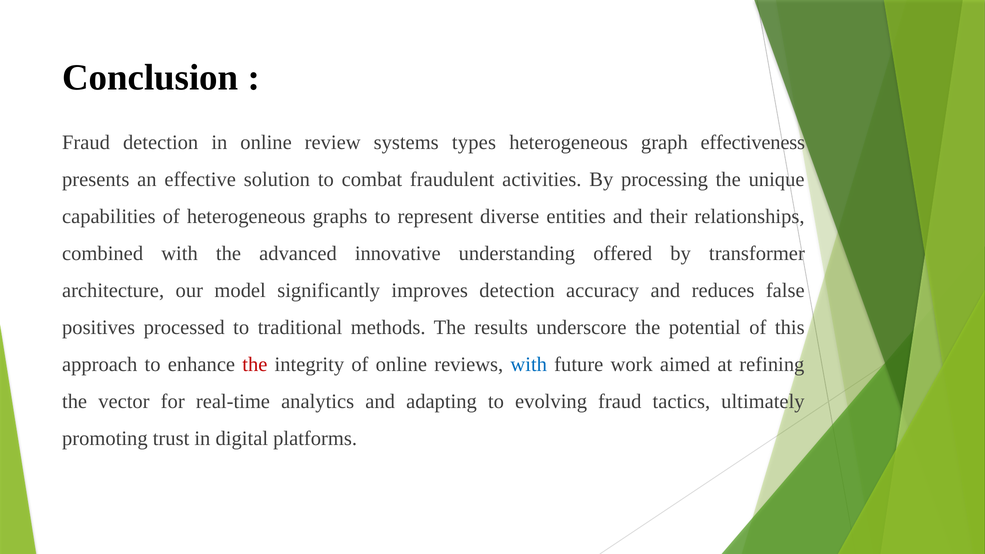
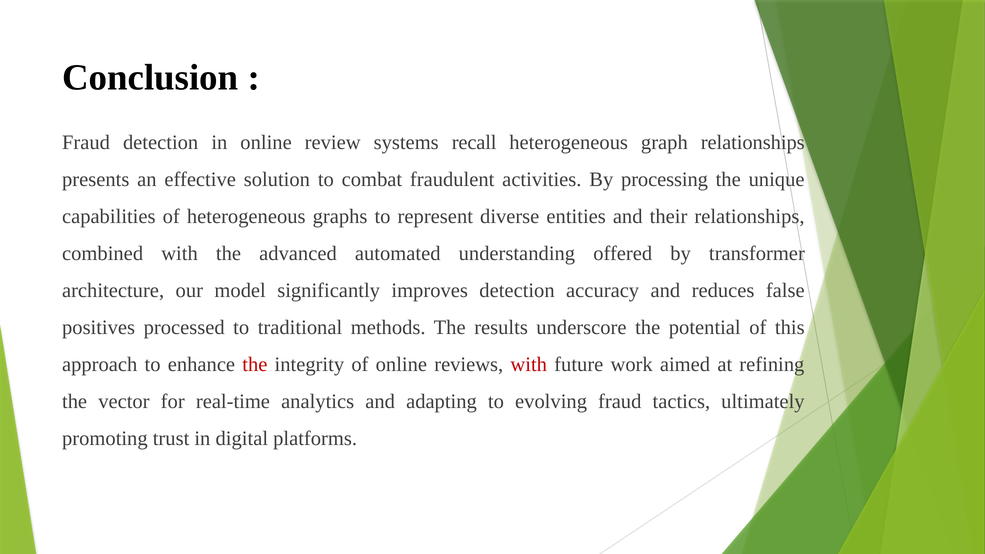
types: types -> recall
graph effectiveness: effectiveness -> relationships
innovative: innovative -> automated
with at (529, 365) colour: blue -> red
